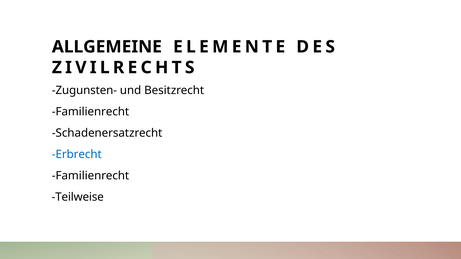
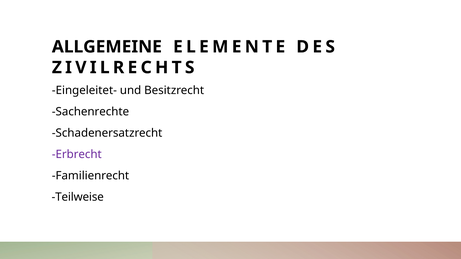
Zugunsten-: Zugunsten- -> Eingeleitet-
Familienrecht at (90, 112): Familienrecht -> Sachenrechte
Erbrecht colour: blue -> purple
